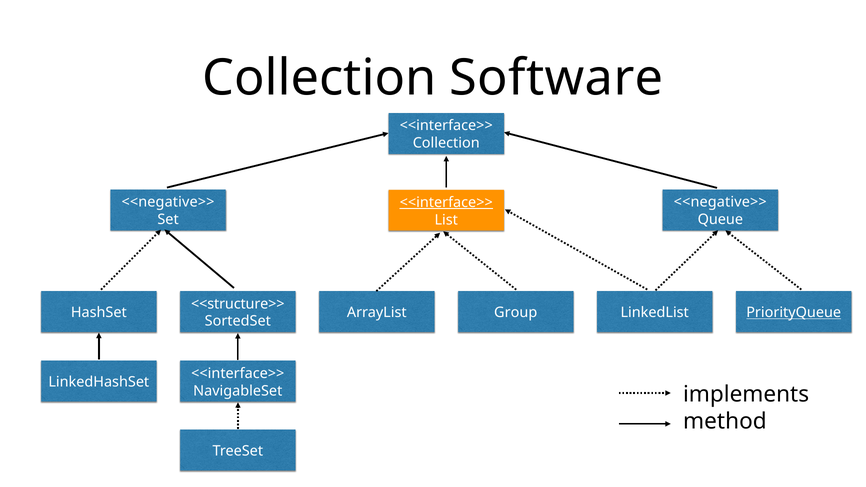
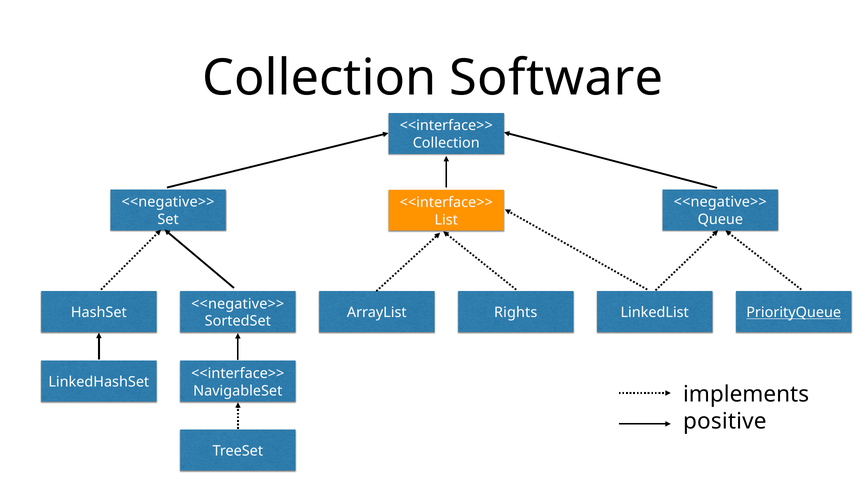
<<interface>> at (446, 203) underline: present -> none
<<structure>> at (238, 304): <<structure>> -> <<negative>>
Group: Group -> Rights
method: method -> positive
